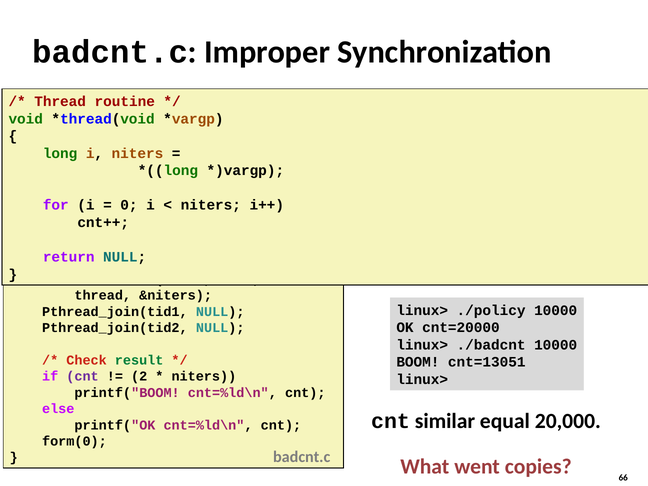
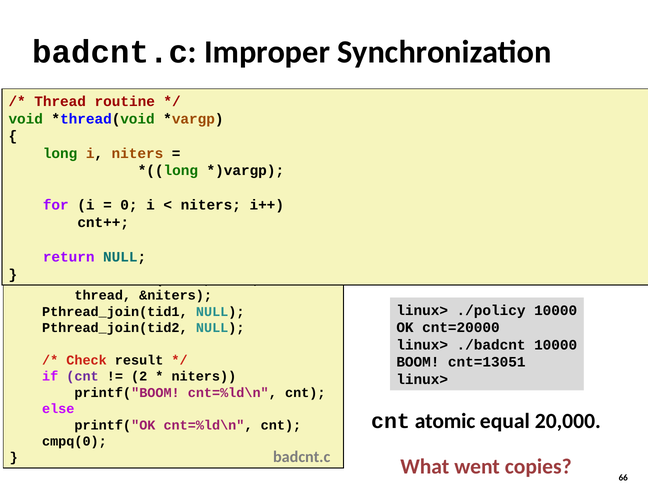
result colour: green -> black
similar: similar -> atomic
form(0: form(0 -> cmpq(0
